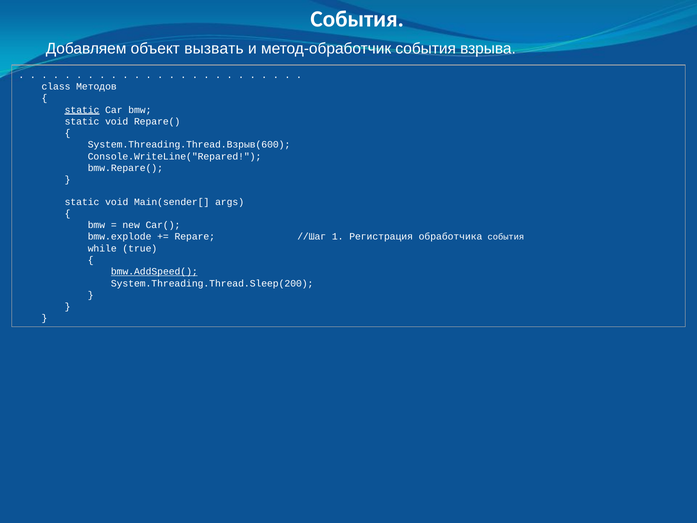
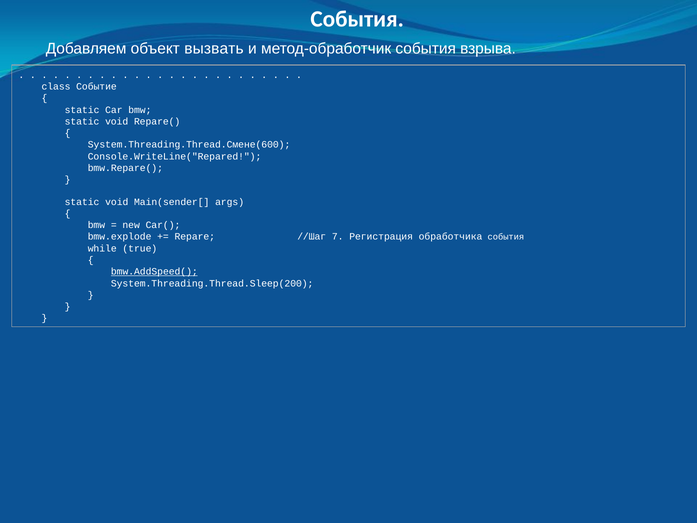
Методов: Методов -> Событие
static at (82, 110) underline: present -> none
System.Threading.Thread.Взрыв(600: System.Threading.Thread.Взрыв(600 -> System.Threading.Thread.Смене(600
1: 1 -> 7
